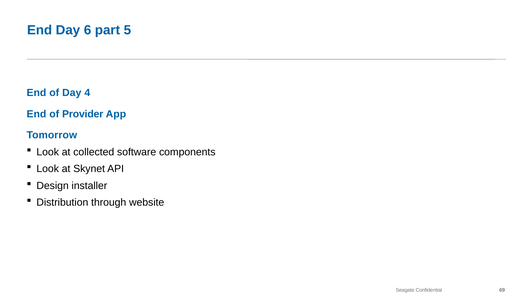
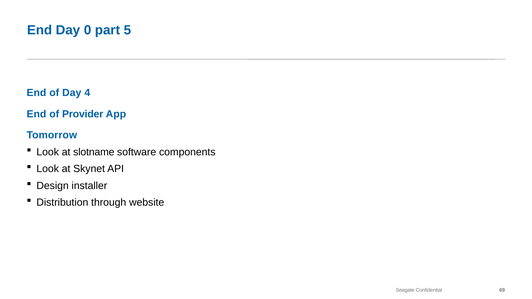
6: 6 -> 0
collected: collected -> slotname
